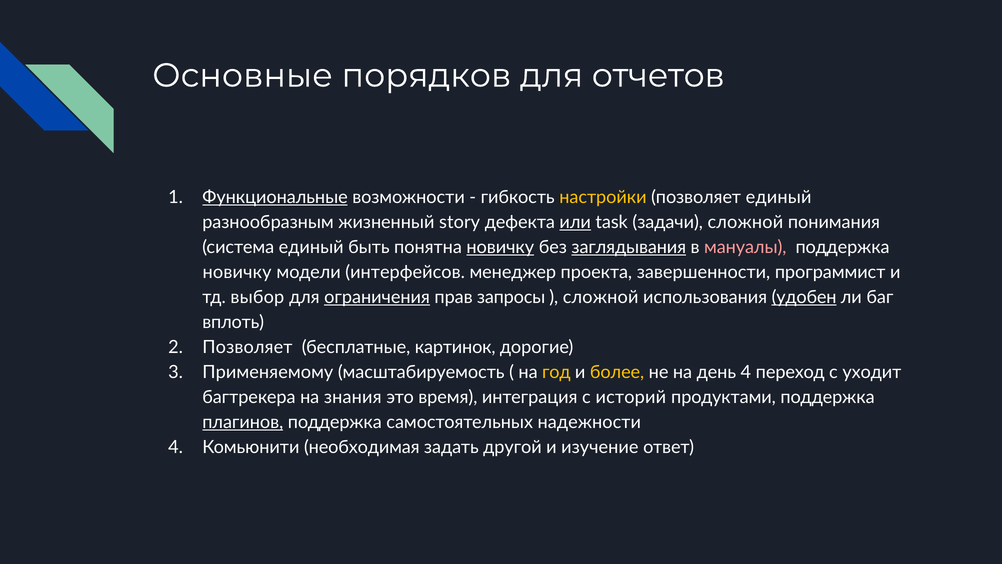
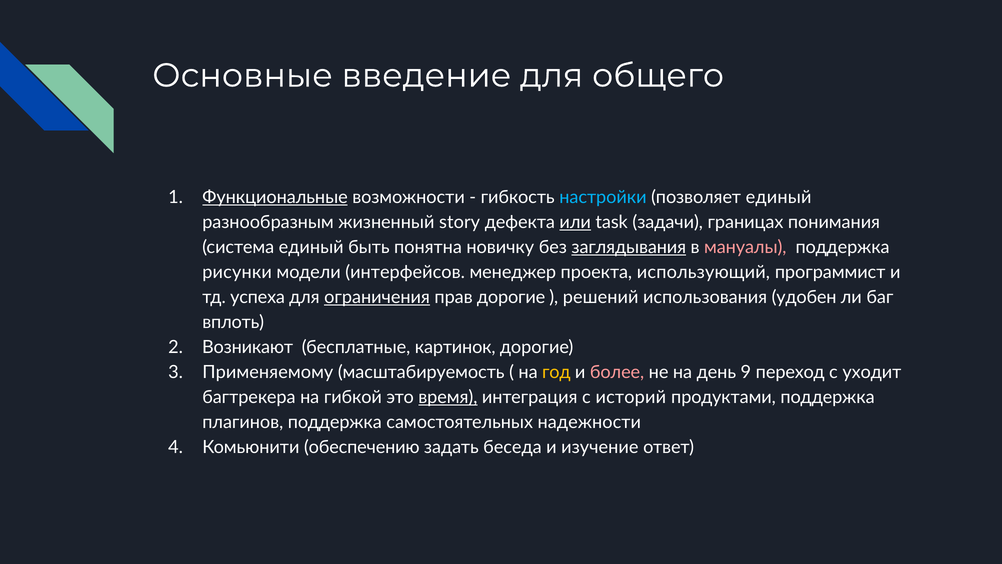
порядков: порядков -> введение
отчетов: отчетов -> общего
настройки colour: yellow -> light blue
задачи сложной: сложной -> границах
новичку at (500, 247) underline: present -> none
новичку at (237, 272): новичку -> рисунки
завершенности: завершенности -> использующий
выбор: выбор -> успеха
прав запросы: запросы -> дорогие
сложной at (601, 297): сложной -> решений
удобен underline: present -> none
2 Позволяет: Позволяет -> Возникают
более colour: yellow -> pink
день 4: 4 -> 9
знания: знания -> гибкой
время underline: none -> present
плагинов underline: present -> none
необходимая: необходимая -> обеспечению
другой: другой -> беседа
